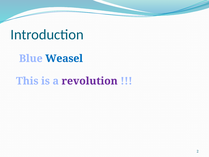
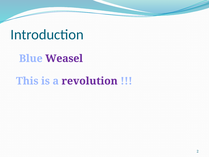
Weasel colour: blue -> purple
